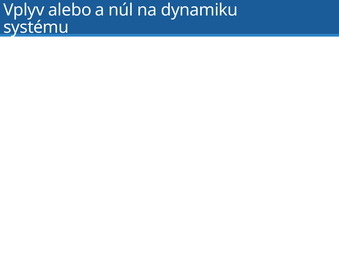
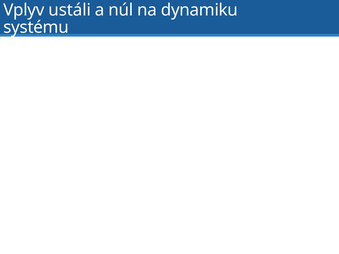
alebo: alebo -> ustáli
